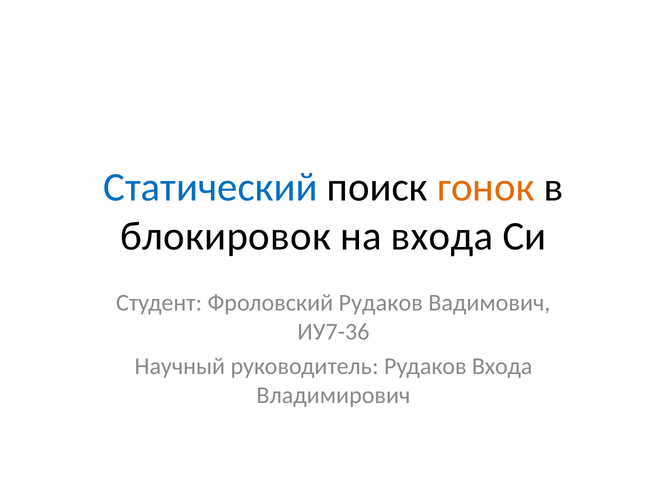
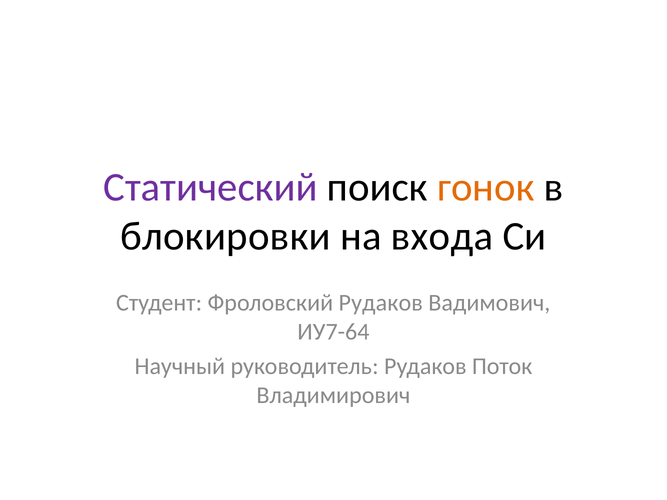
Статический colour: blue -> purple
блокировок: блокировок -> блокировки
ИУ7-36: ИУ7-36 -> ИУ7-64
Рудаков Входа: Входа -> Поток
